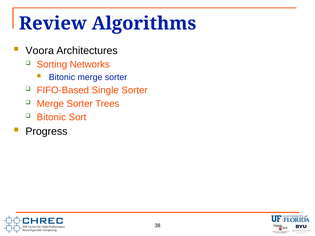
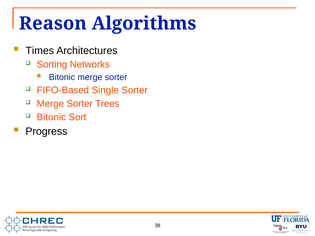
Review: Review -> Reason
Voora: Voora -> Times
